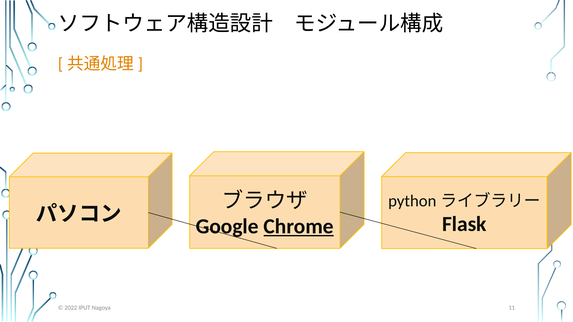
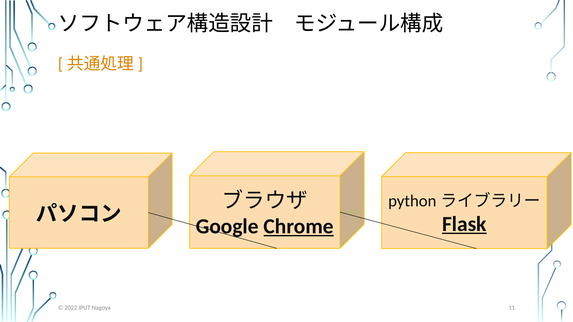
Flask underline: none -> present
